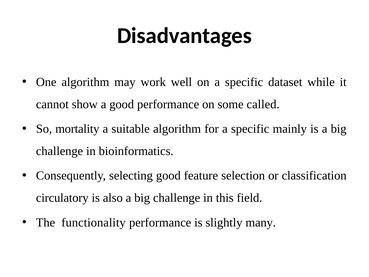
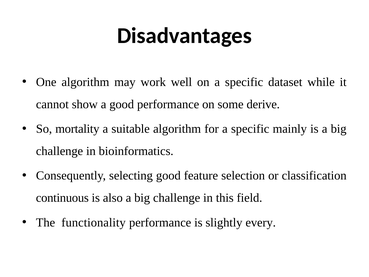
called: called -> derive
circulatory: circulatory -> continuous
many: many -> every
